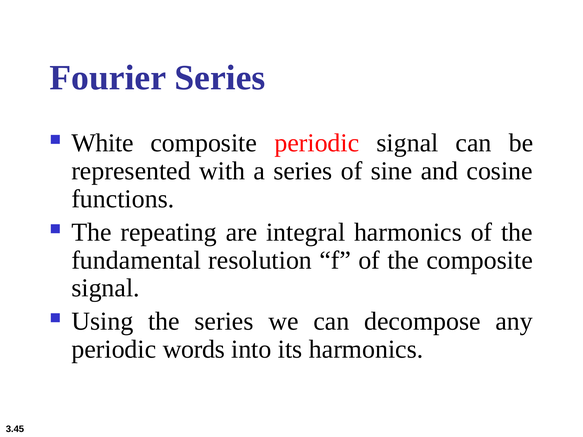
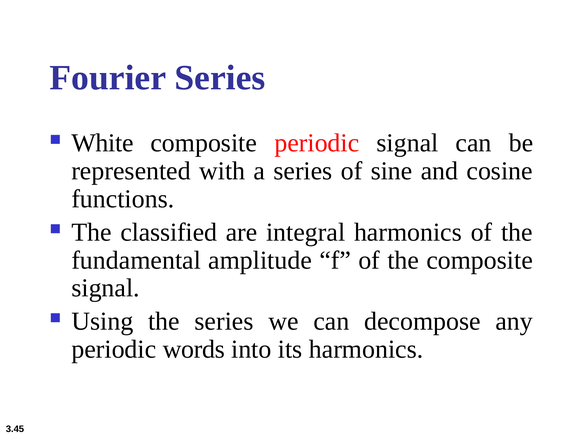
repeating: repeating -> classified
resolution: resolution -> amplitude
